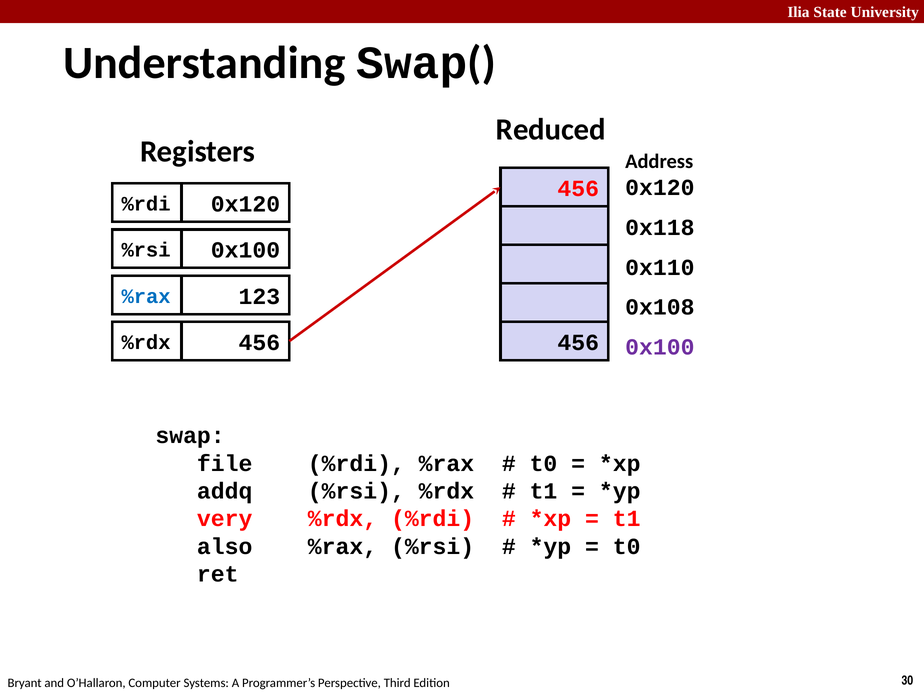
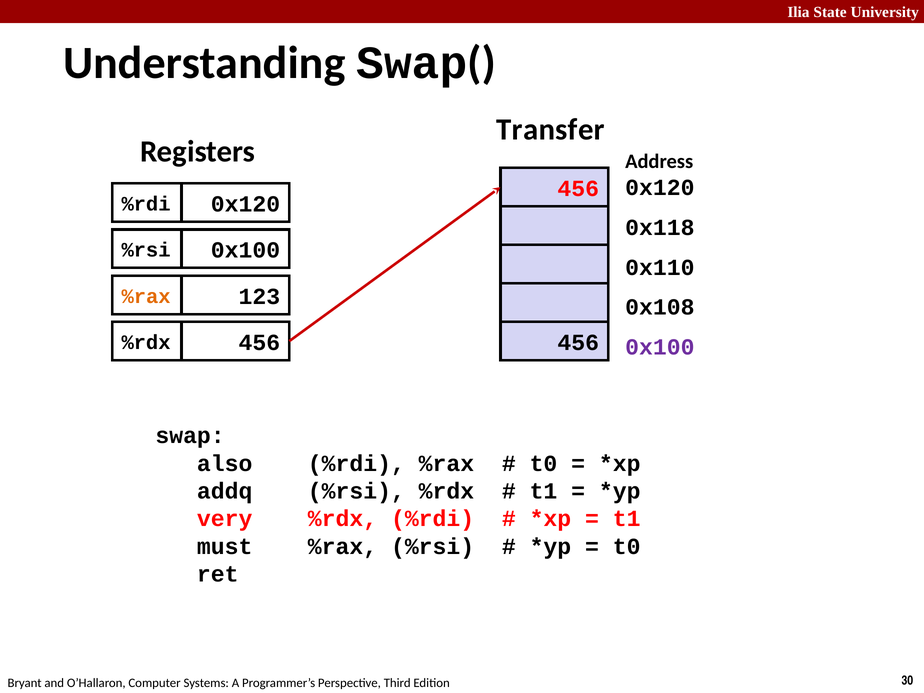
Reduced: Reduced -> Transfer
%rax at (146, 296) colour: blue -> orange
file: file -> also
also: also -> must
